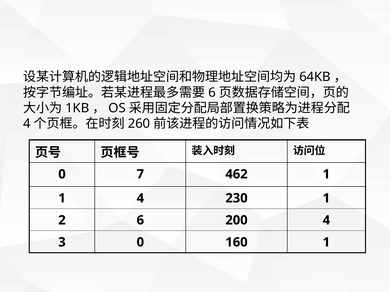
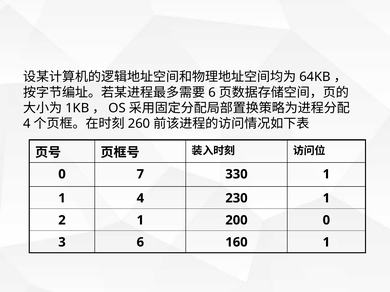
462: 462 -> 330
2 6: 6 -> 1
200 4: 4 -> 0
3 0: 0 -> 6
